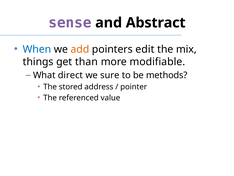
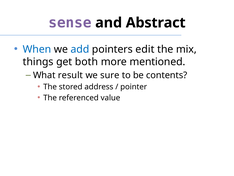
add colour: orange -> blue
than: than -> both
modifiable: modifiable -> mentioned
direct: direct -> result
methods: methods -> contents
